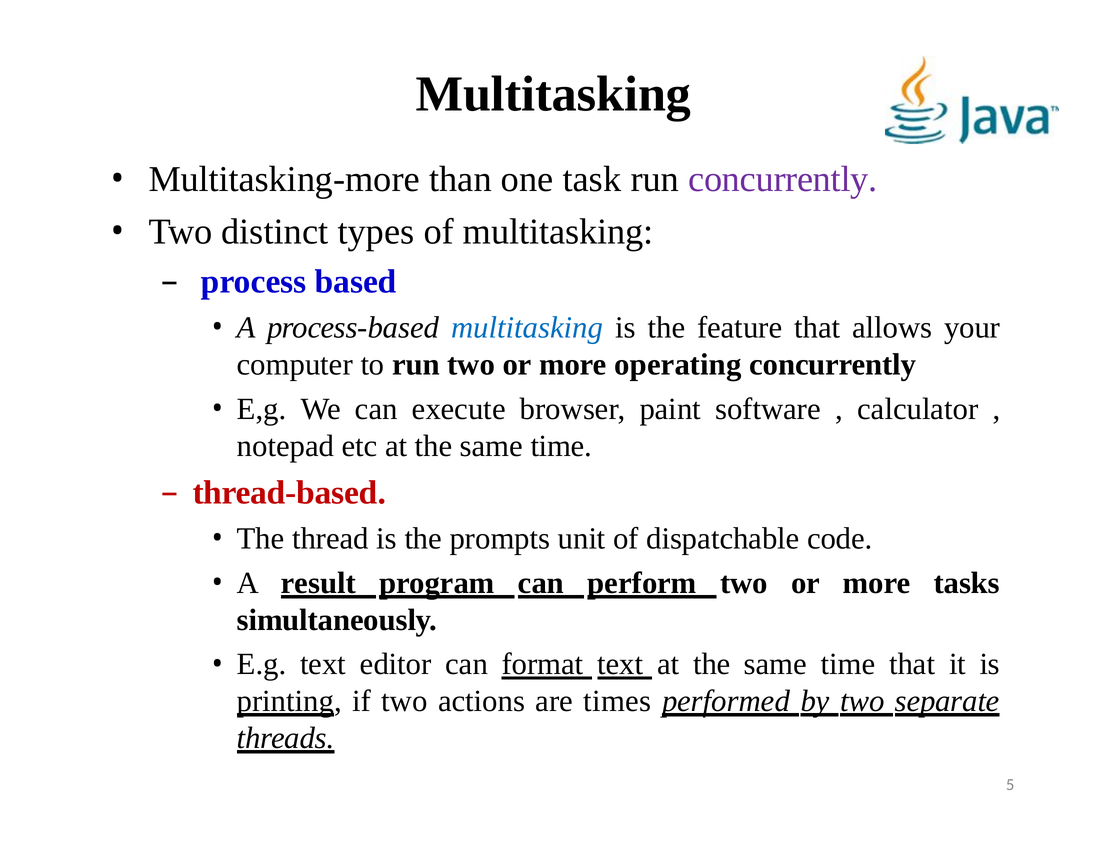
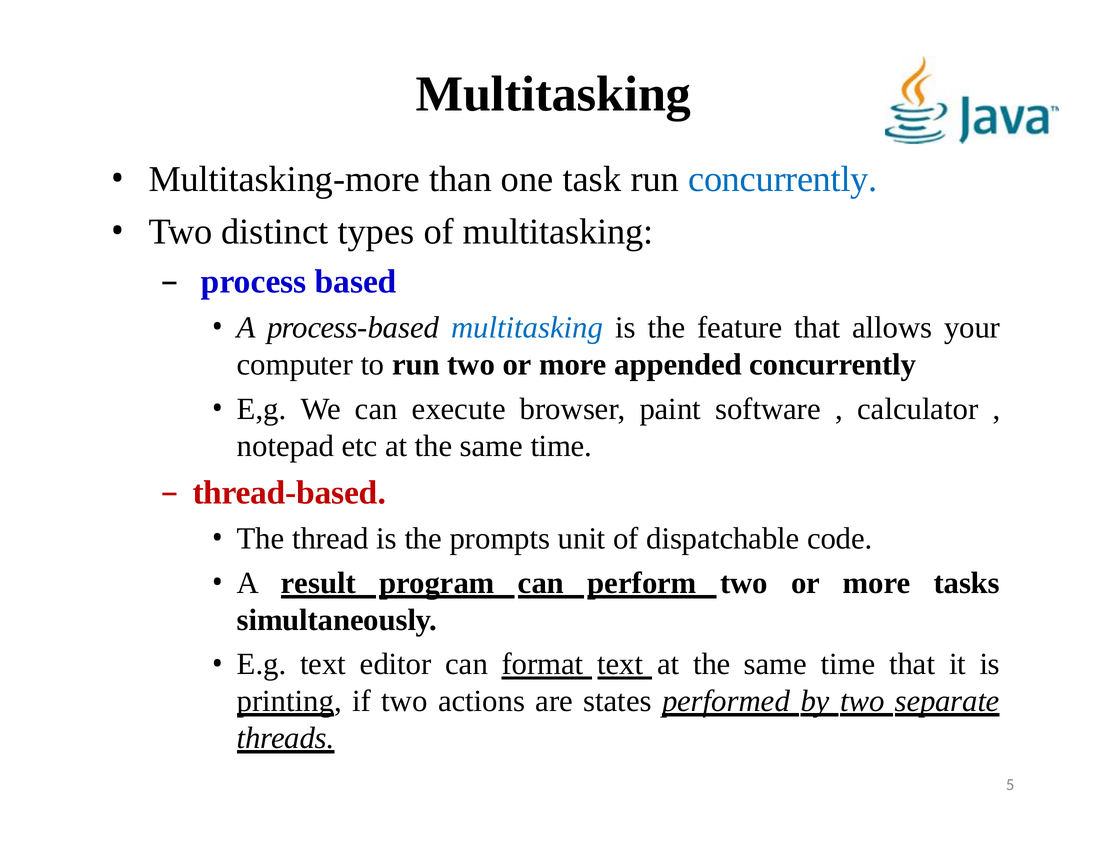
concurrently at (783, 179) colour: purple -> blue
operating: operating -> appended
times: times -> states
